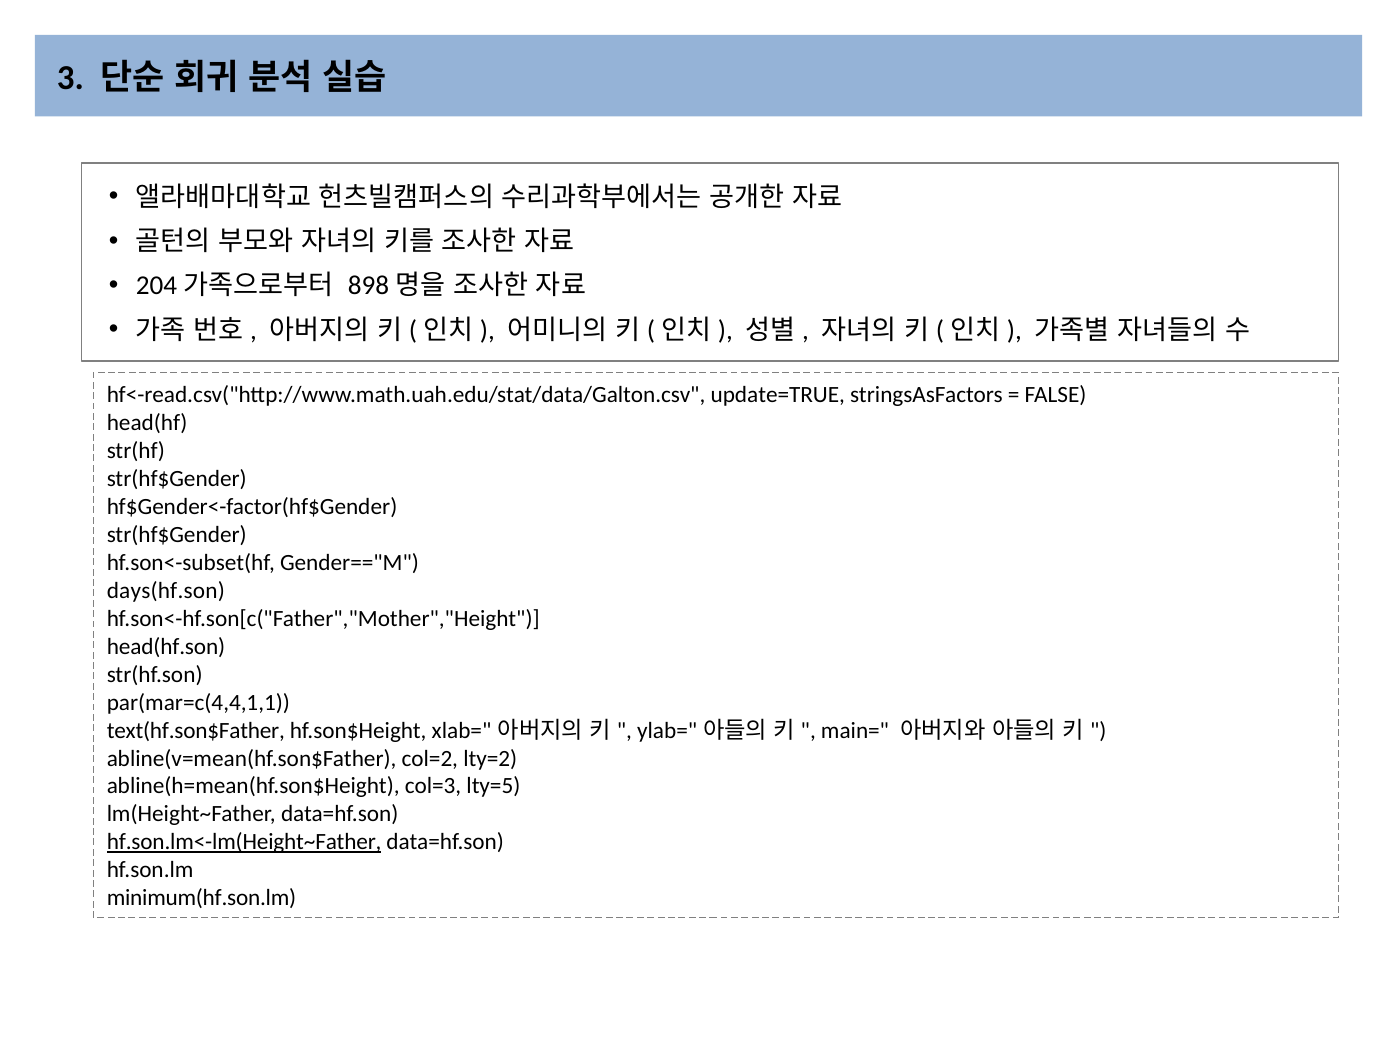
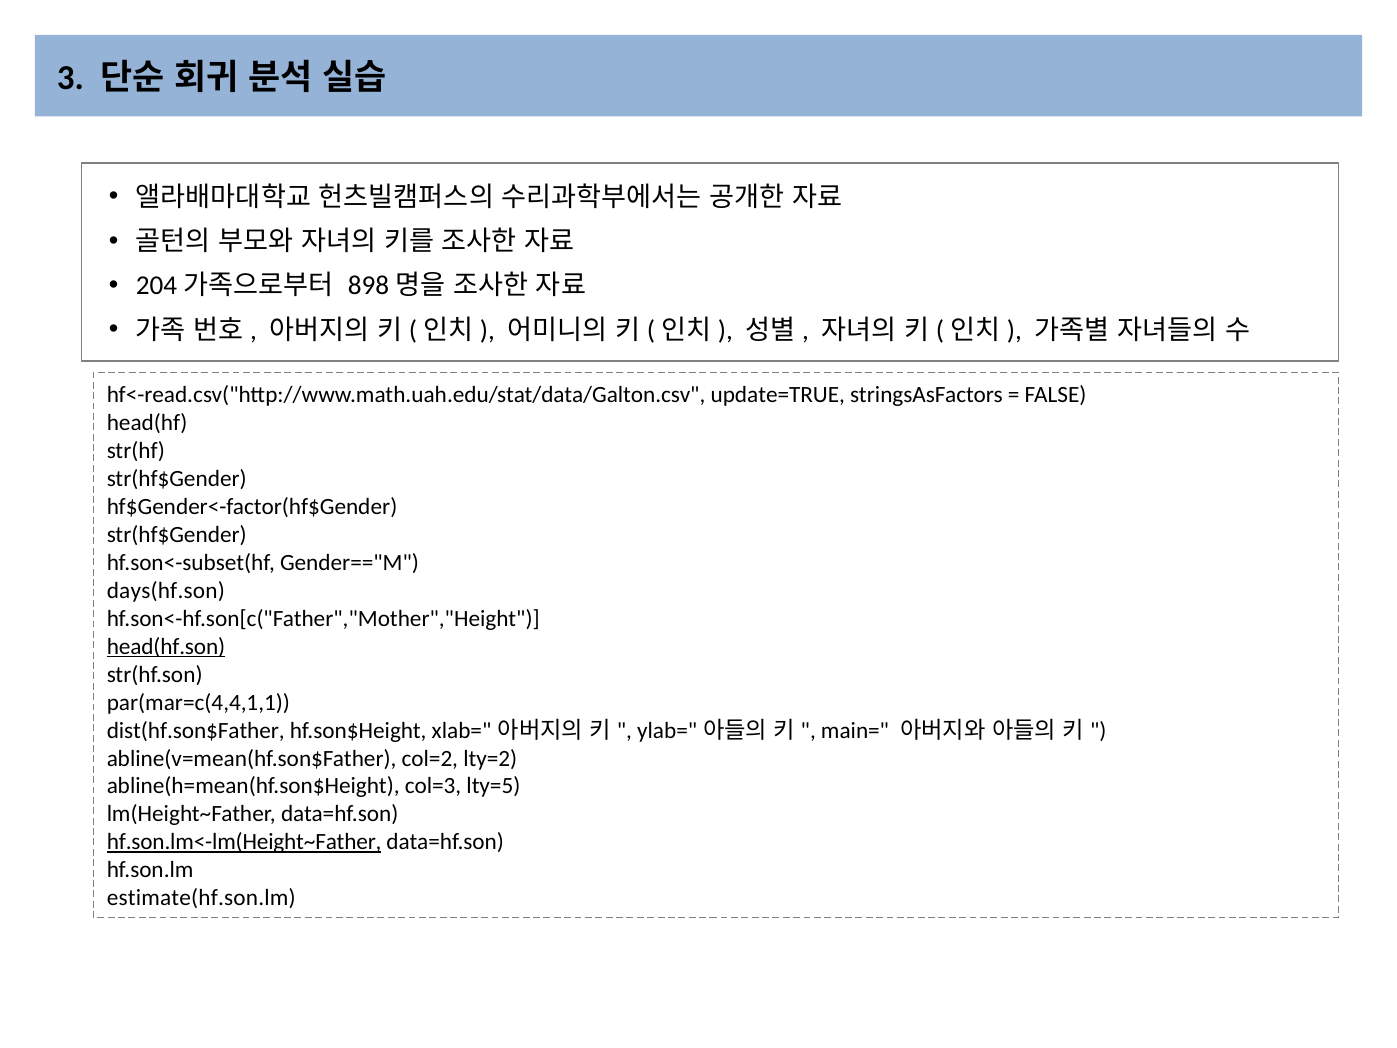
head(hf.son underline: none -> present
text(hf.son$Father: text(hf.son$Father -> dist(hf.son$Father
minimum(hf.son.lm: minimum(hf.son.lm -> estimate(hf.son.lm
